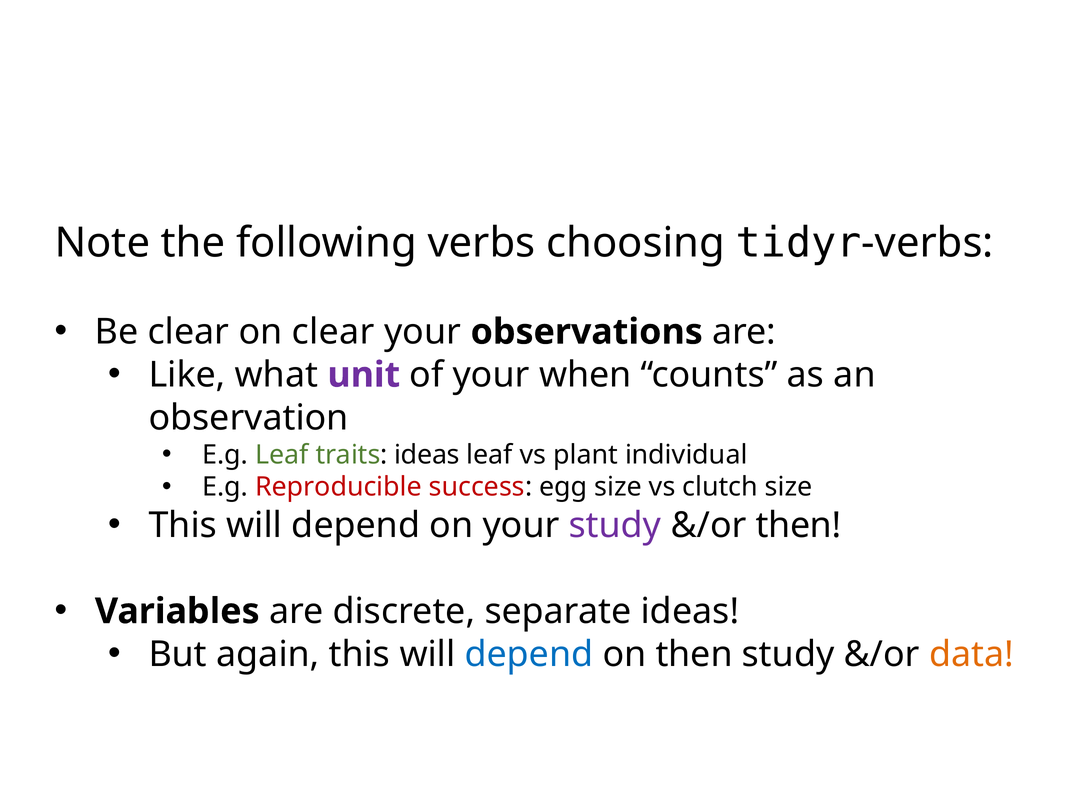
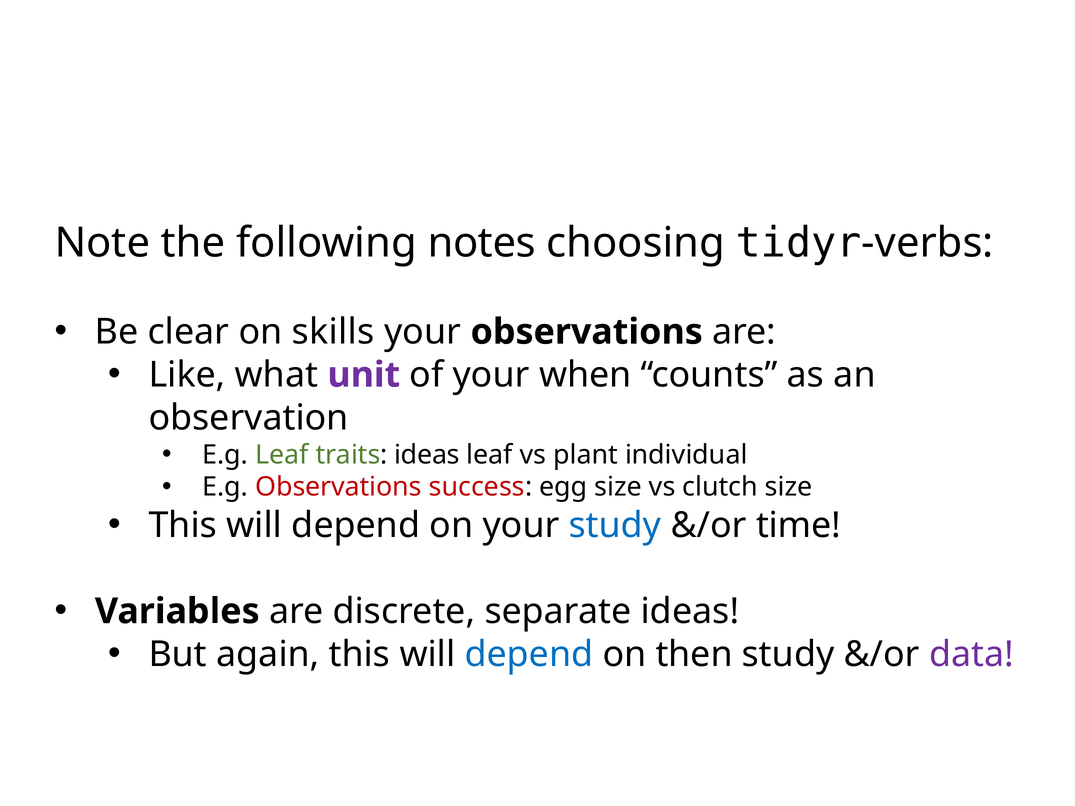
following verbs: verbs -> notes
on clear: clear -> skills
E.g Reproducible: Reproducible -> Observations
study at (615, 526) colour: purple -> blue
&/or then: then -> time
data colour: orange -> purple
